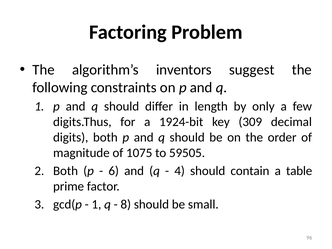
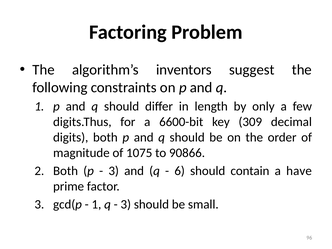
1924-bit: 1924-bit -> 6600-bit
59505: 59505 -> 90866
6 at (114, 171): 6 -> 3
4: 4 -> 6
table: table -> have
8 at (126, 204): 8 -> 3
